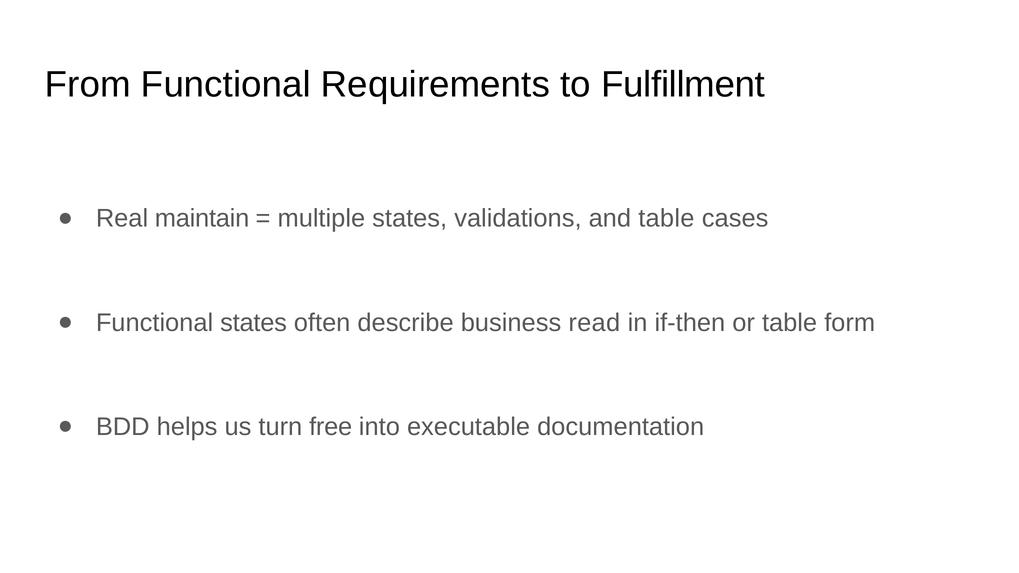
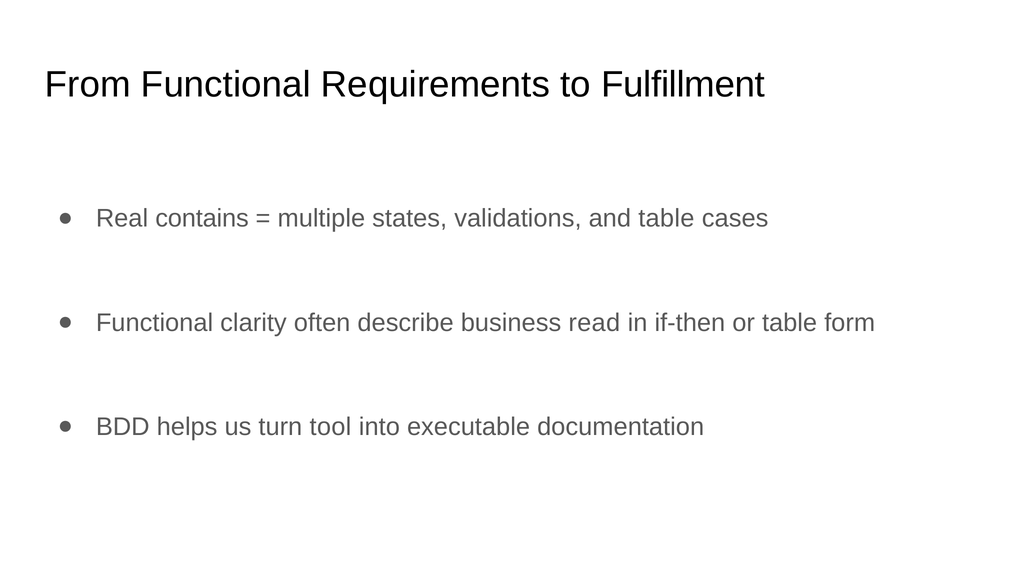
maintain: maintain -> contains
Functional states: states -> clarity
free: free -> tool
